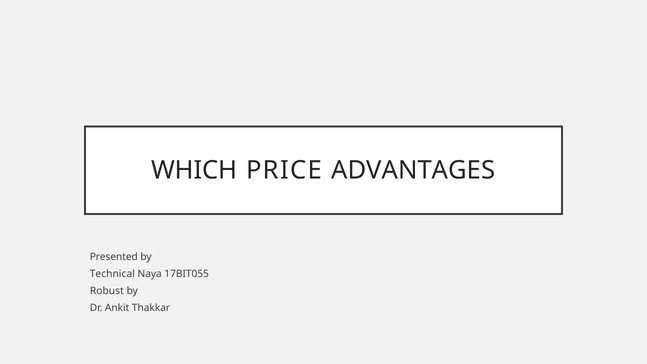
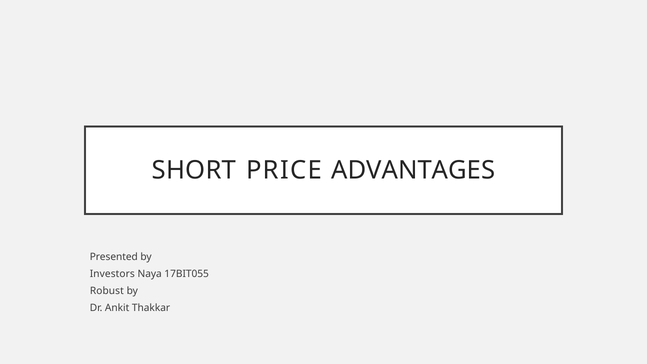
WHICH: WHICH -> SHORT
Technical: Technical -> Investors
